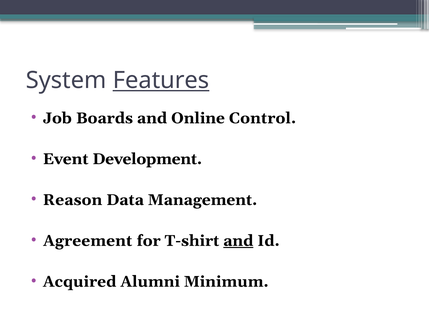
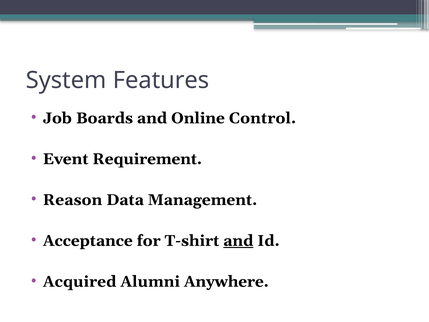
Features underline: present -> none
Development: Development -> Requirement
Agreement: Agreement -> Acceptance
Minimum: Minimum -> Anywhere
